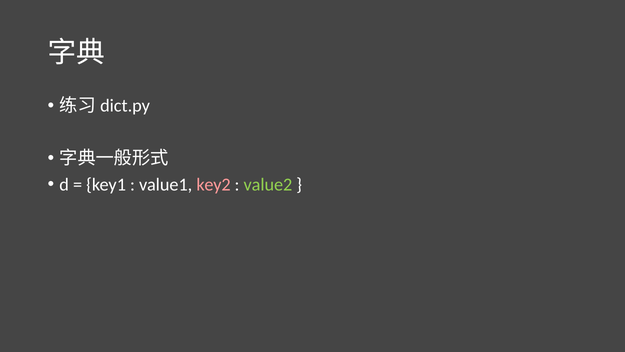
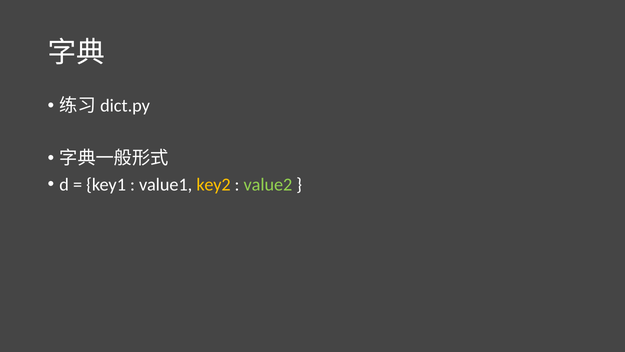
key2 colour: pink -> yellow
